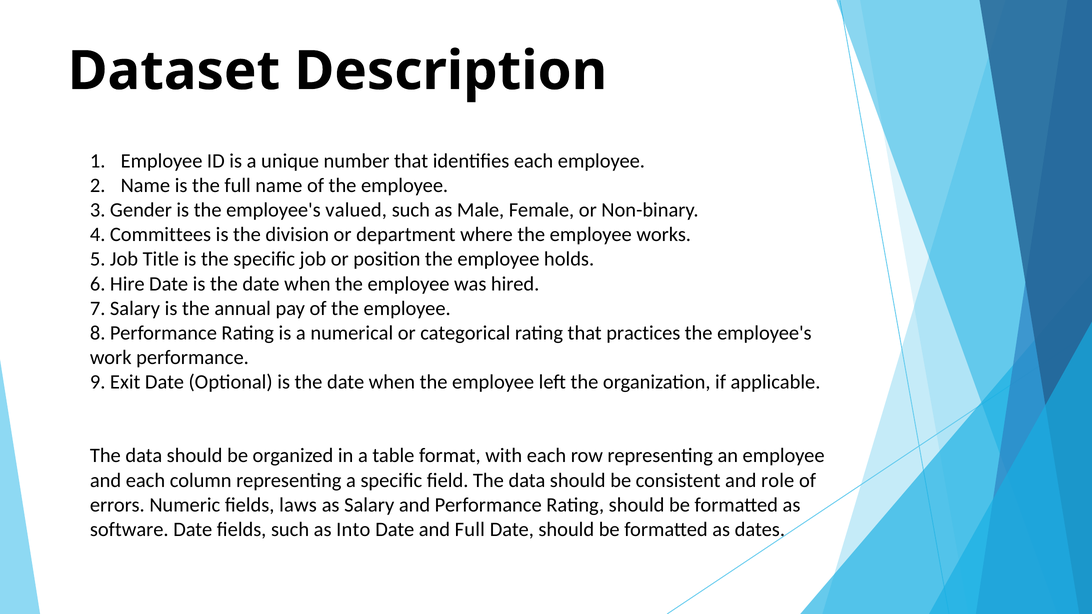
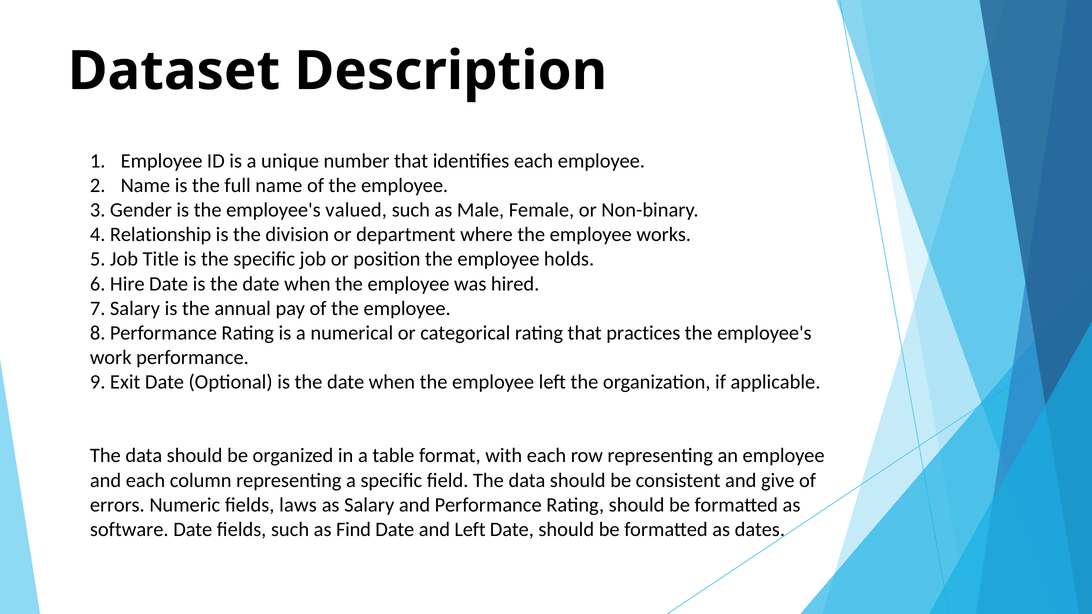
Committees: Committees -> Relationship
role: role -> give
Into: Into -> Find
and Full: Full -> Left
